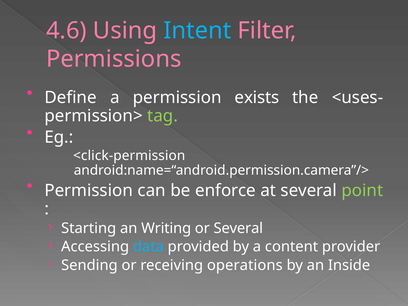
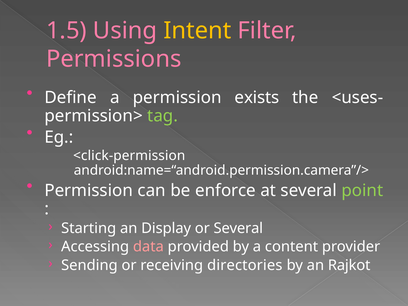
4.6: 4.6 -> 1.5
Intent colour: light blue -> yellow
Writing: Writing -> Display
data colour: light blue -> pink
operations: operations -> directories
Inside: Inside -> Rajkot
